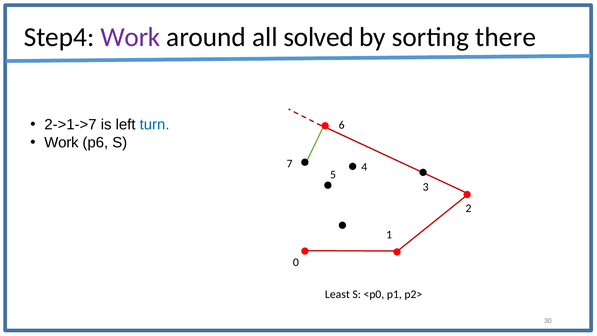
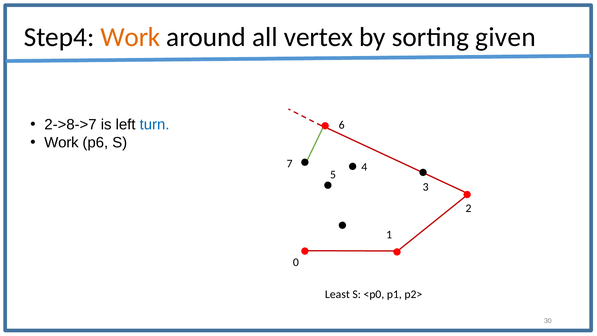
Work at (130, 37) colour: purple -> orange
solved: solved -> vertex
there: there -> given
2->1->7: 2->1->7 -> 2->8->7
